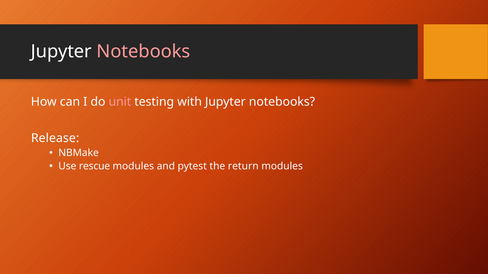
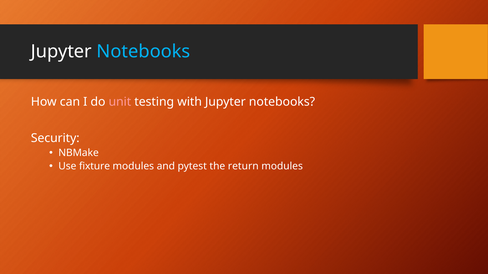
Notebooks at (143, 52) colour: pink -> light blue
Release: Release -> Security
rescue: rescue -> fixture
